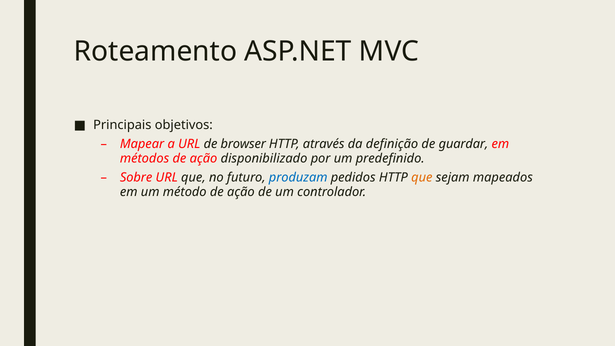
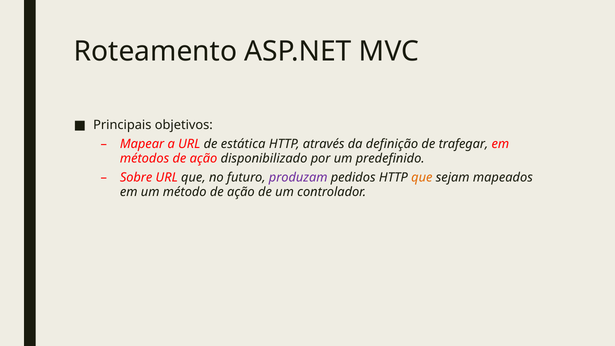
browser: browser -> estática
guardar: guardar -> trafegar
produzam colour: blue -> purple
